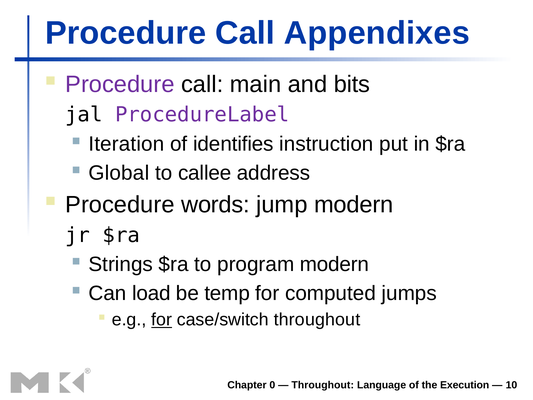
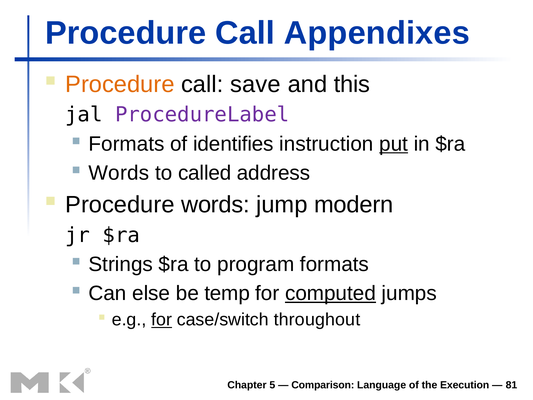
Procedure at (120, 84) colour: purple -> orange
main: main -> save
bits: bits -> this
Iteration at (126, 144): Iteration -> Formats
put underline: none -> present
Global at (119, 173): Global -> Words
callee: callee -> called
program modern: modern -> formats
load: load -> else
computed underline: none -> present
0: 0 -> 5
Throughout at (323, 385): Throughout -> Comparison
10: 10 -> 81
